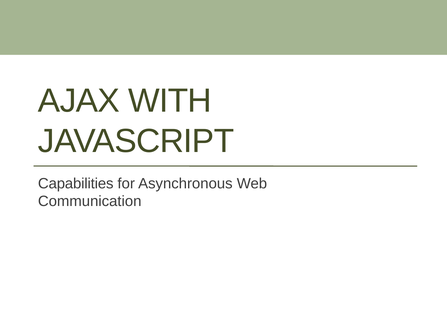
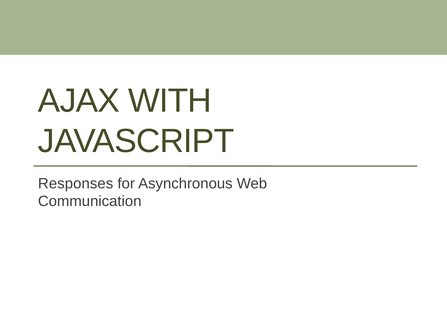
Capabilities: Capabilities -> Responses
